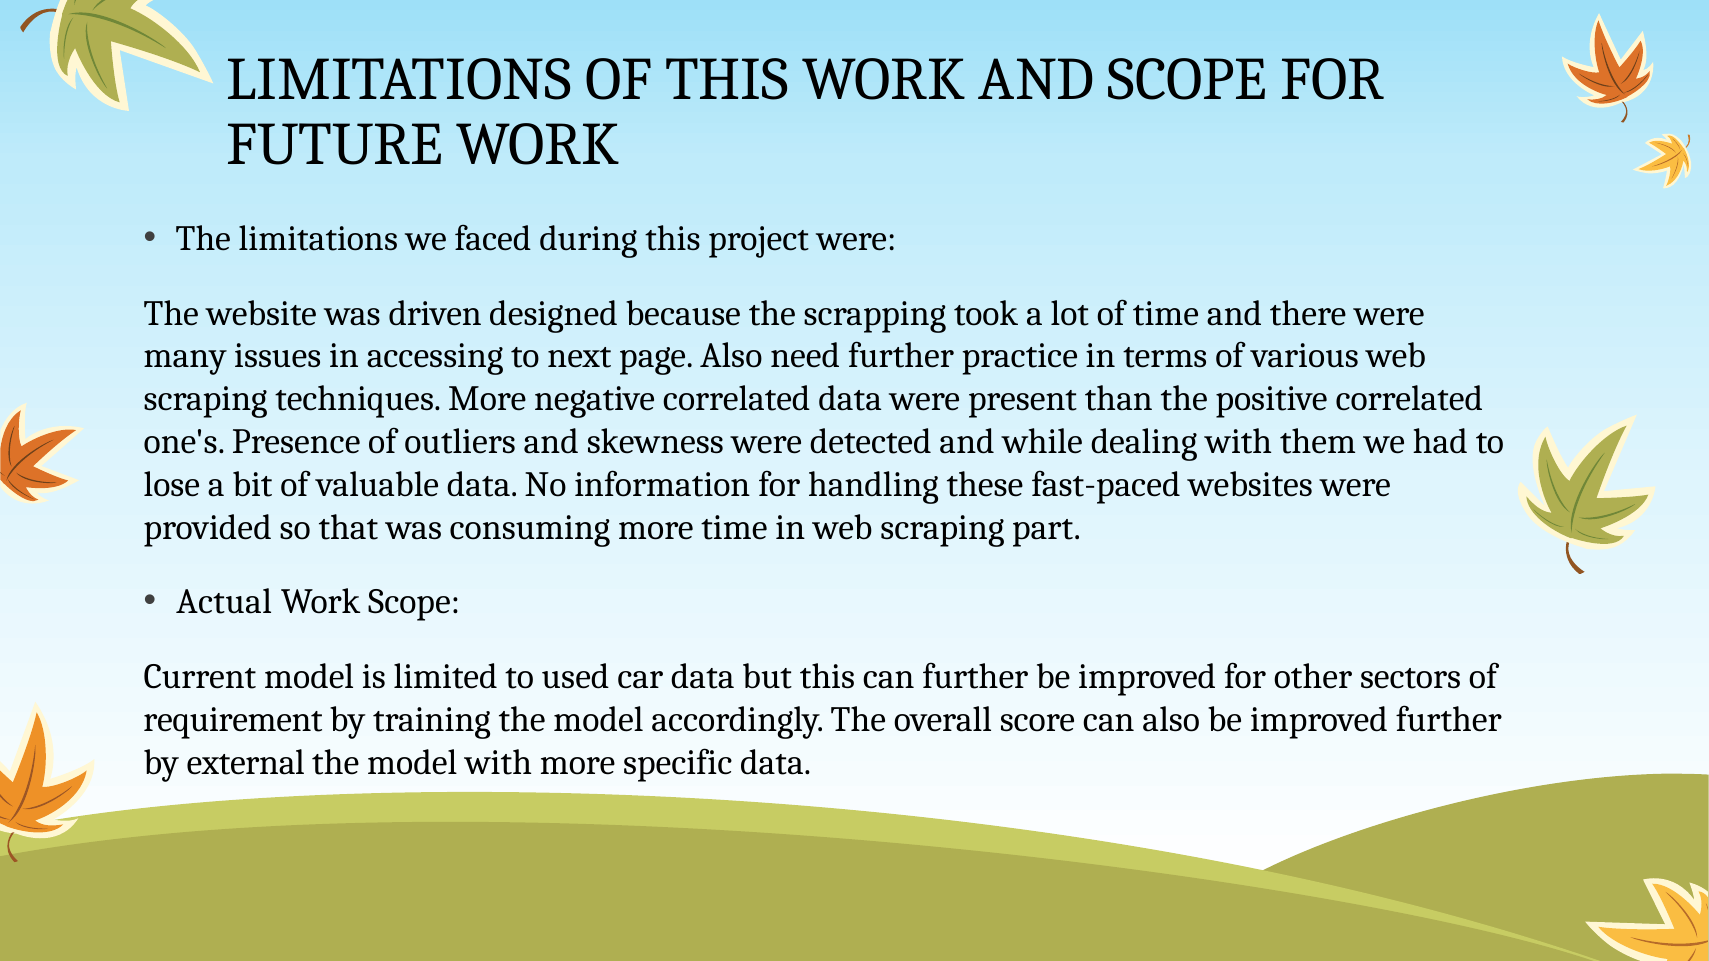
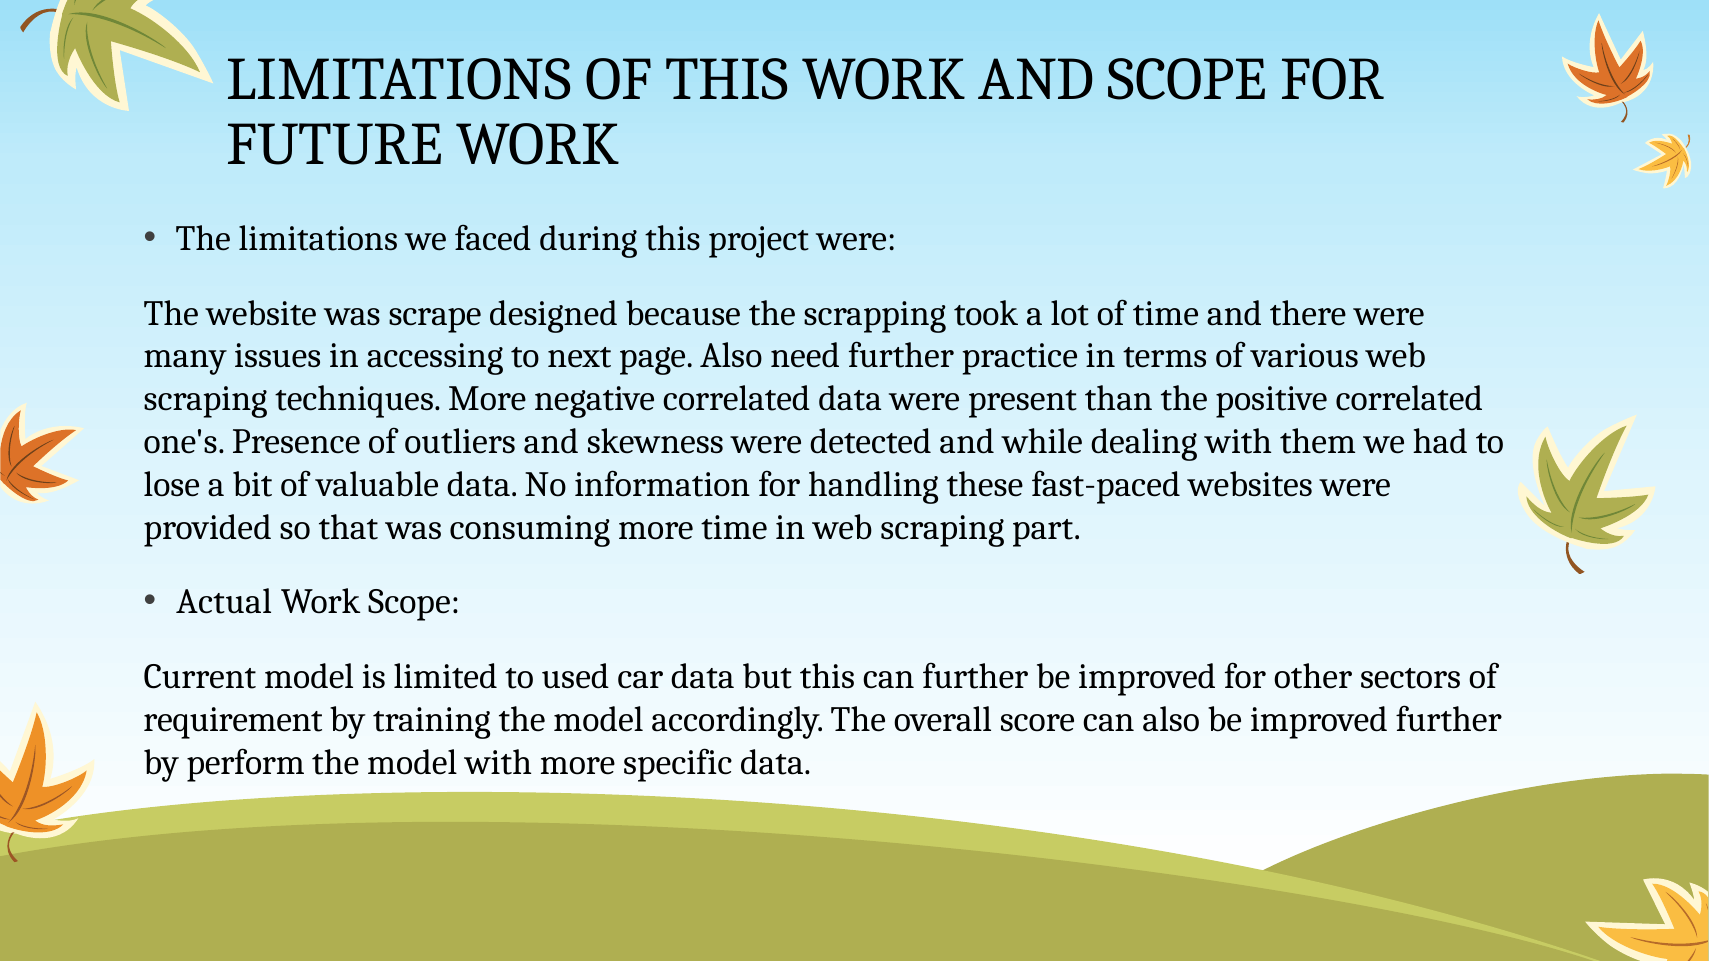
driven: driven -> scrape
external: external -> perform
